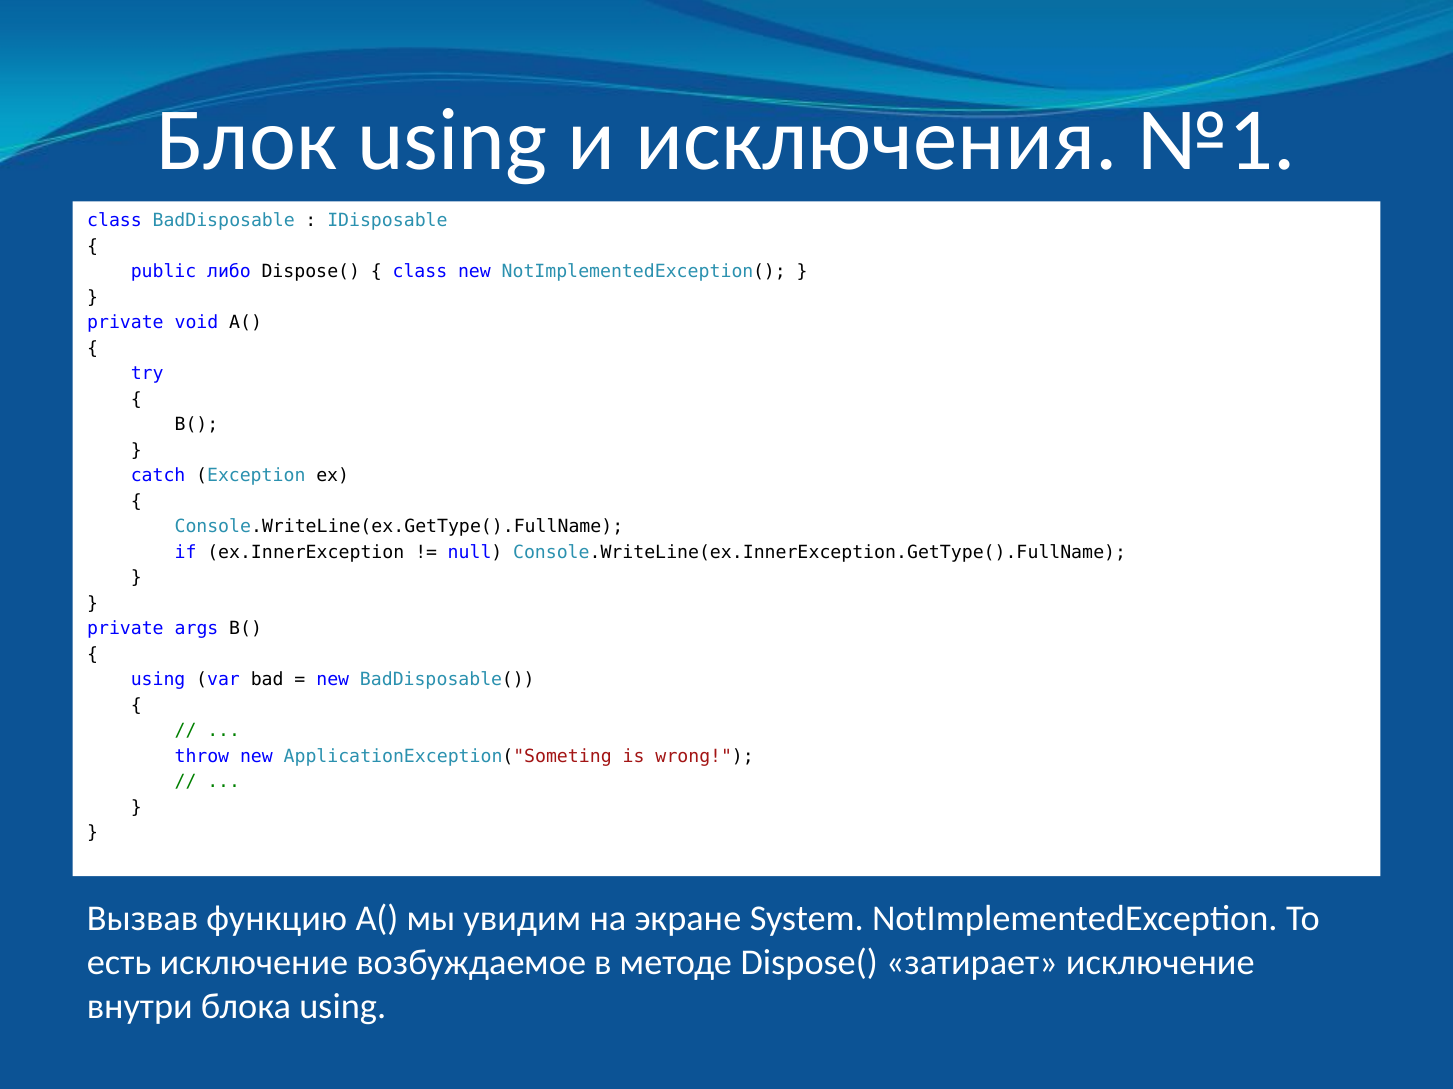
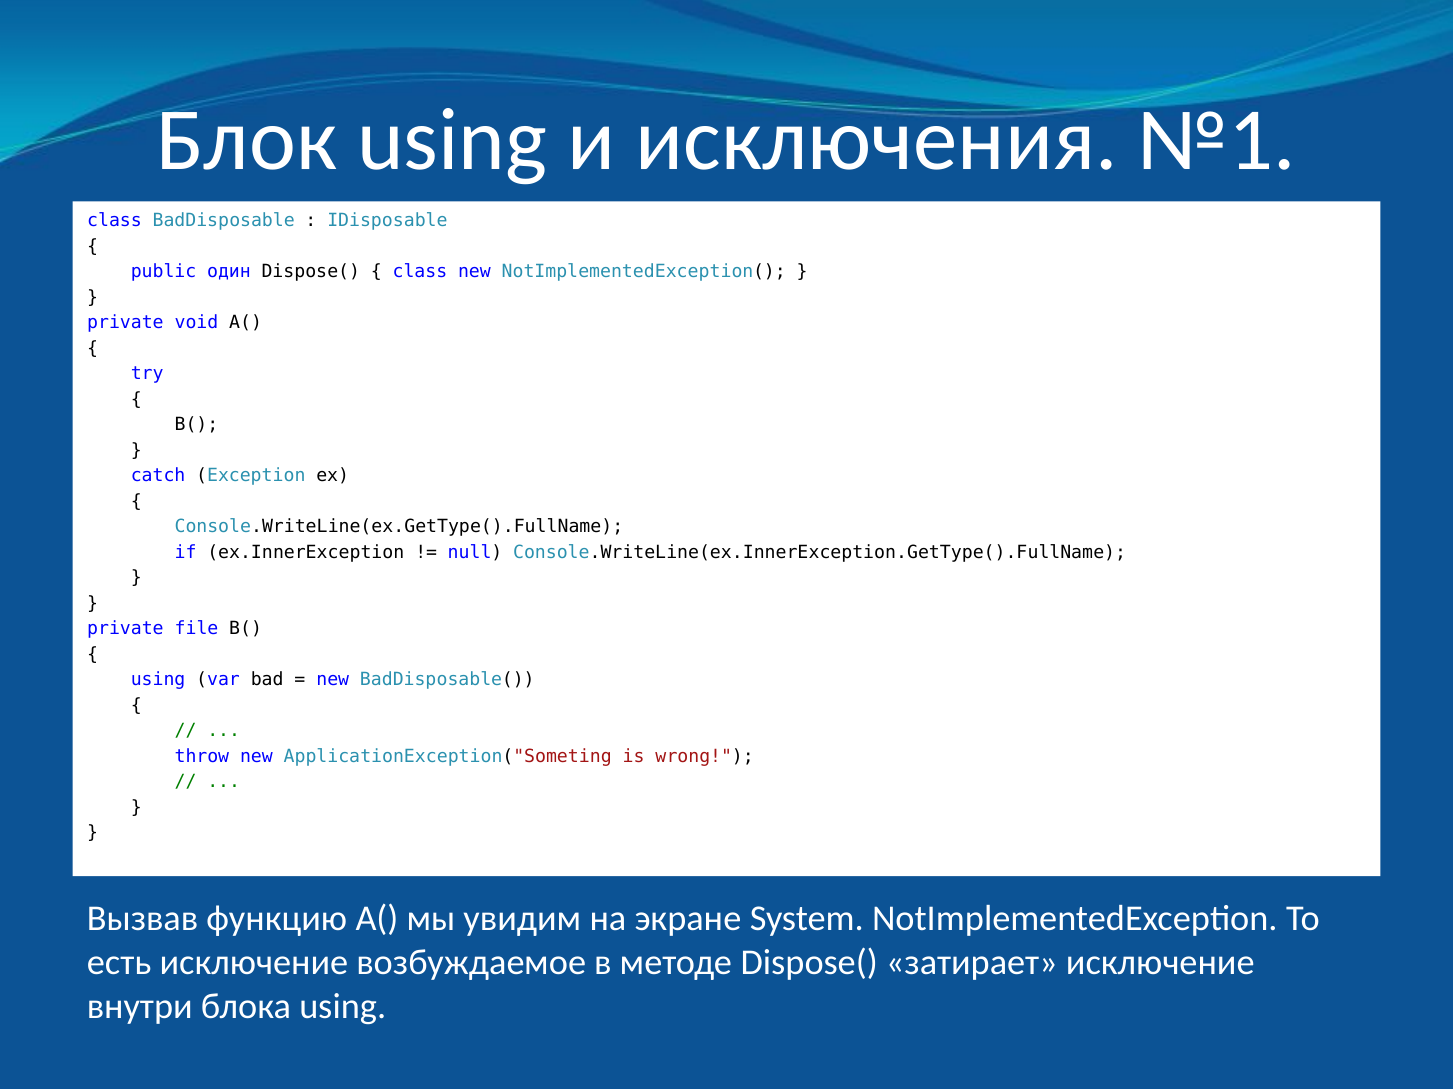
либо: либо -> один
args: args -> file
